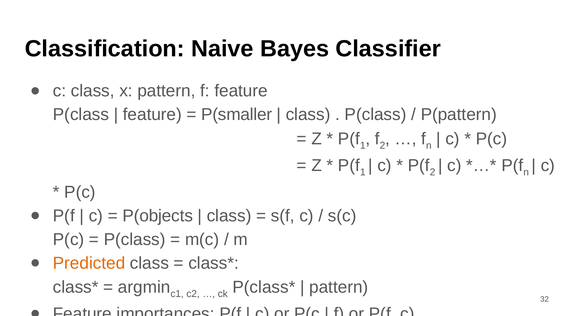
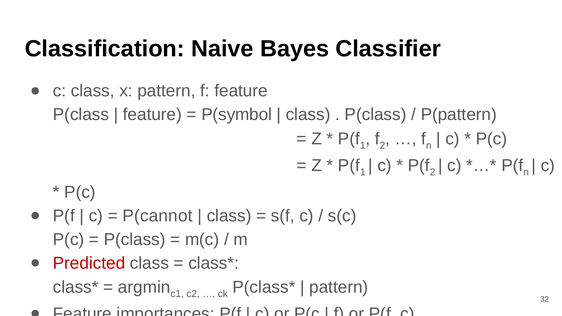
P(smaller: P(smaller -> P(symbol
P(objects: P(objects -> P(cannot
Predicted colour: orange -> red
